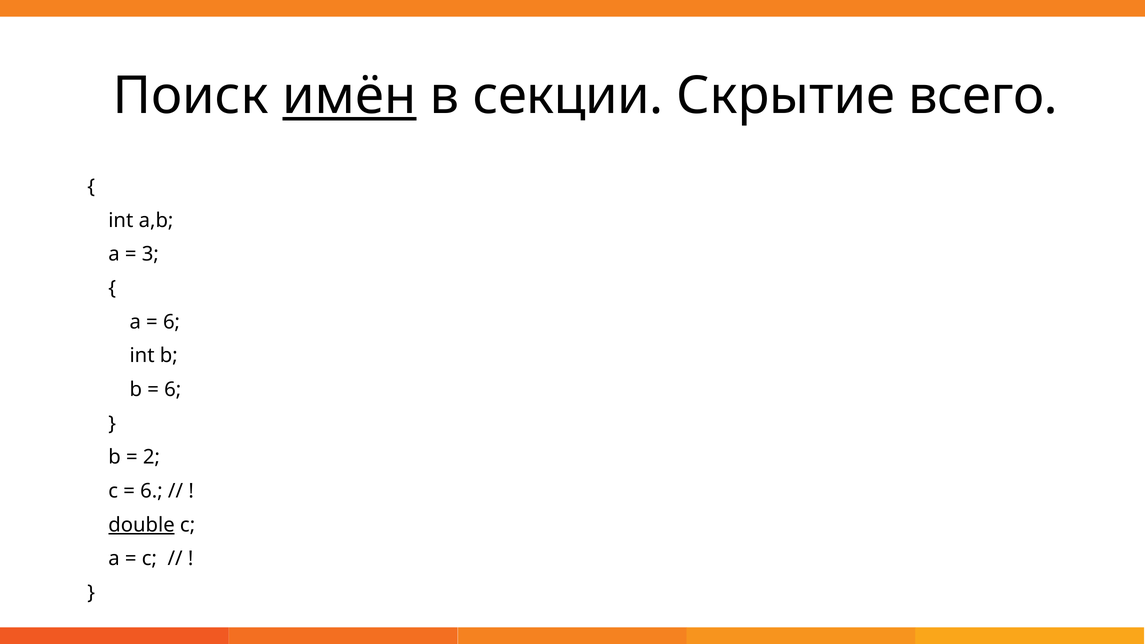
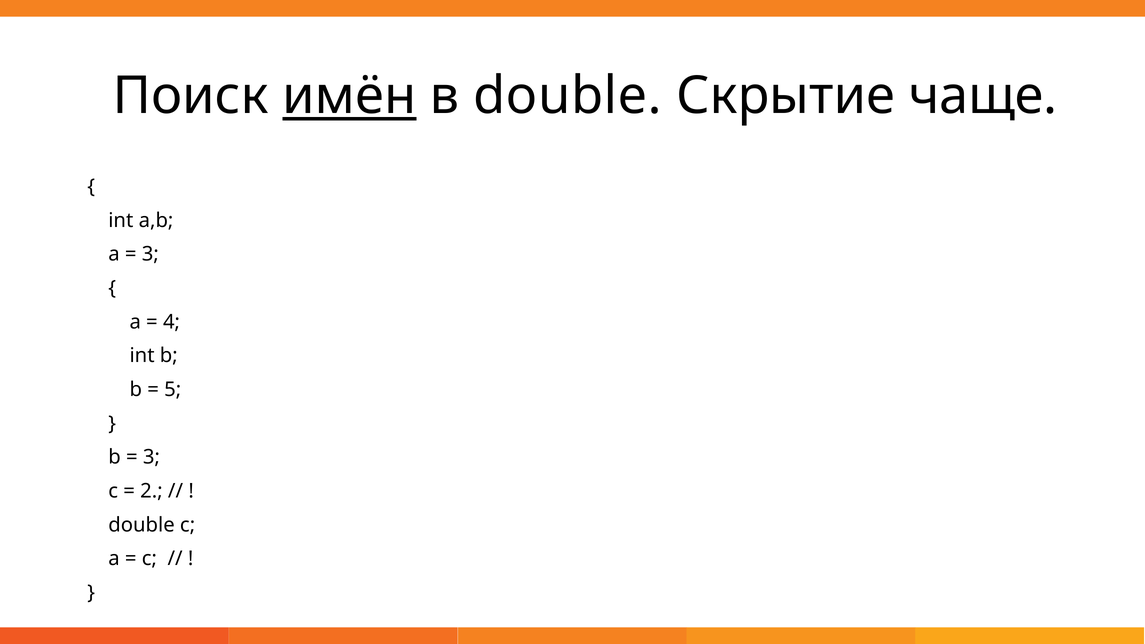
в секции: секции -> double
всего: всего -> чаще
6 at (172, 322): 6 -> 4
6 at (173, 390): 6 -> 5
2 at (151, 457): 2 -> 3
6 at (151, 491): 6 -> 2
double at (142, 525) underline: present -> none
